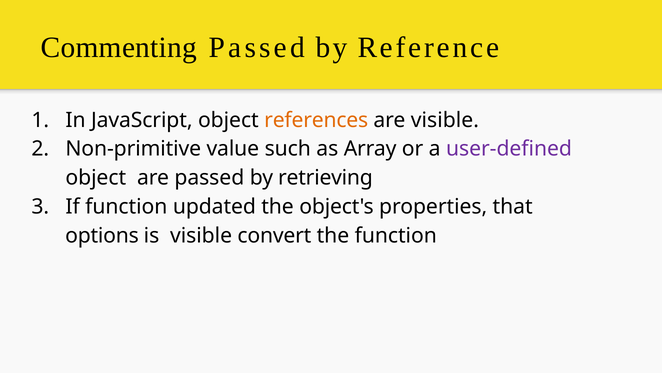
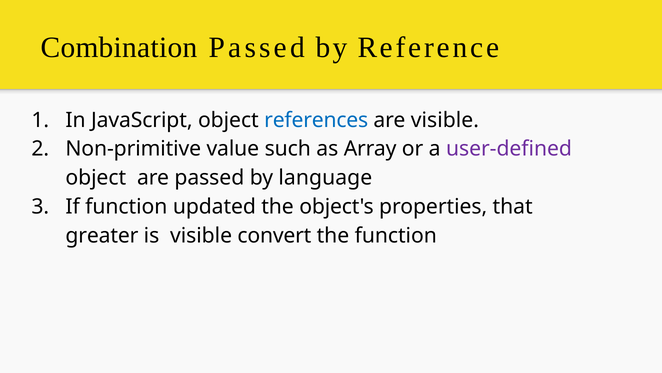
Commenting: Commenting -> Combination
references colour: orange -> blue
retrieving: retrieving -> language
options: options -> greater
